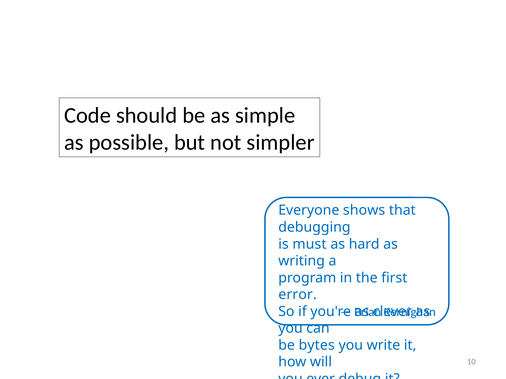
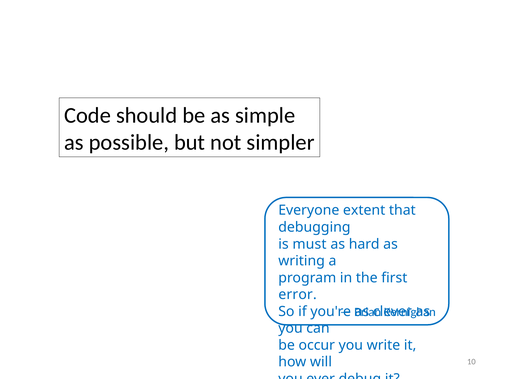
shows: shows -> extent
bytes: bytes -> occur
